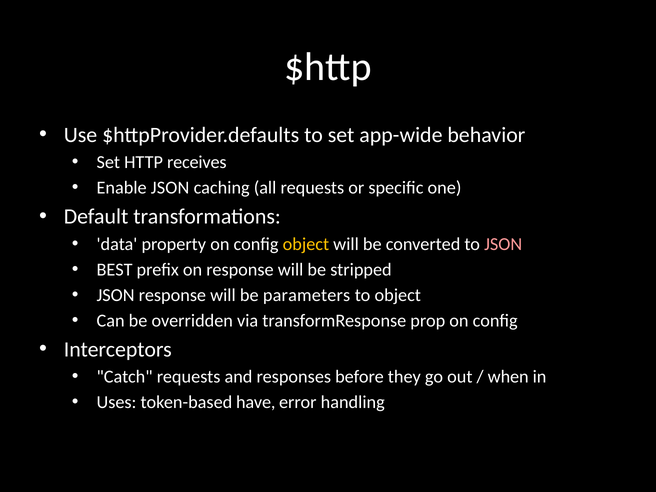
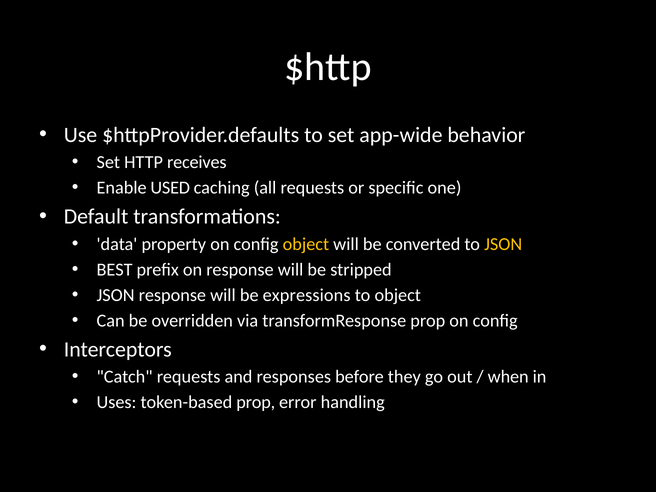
Enable JSON: JSON -> USED
JSON at (503, 244) colour: pink -> yellow
parameters: parameters -> expressions
token-based have: have -> prop
